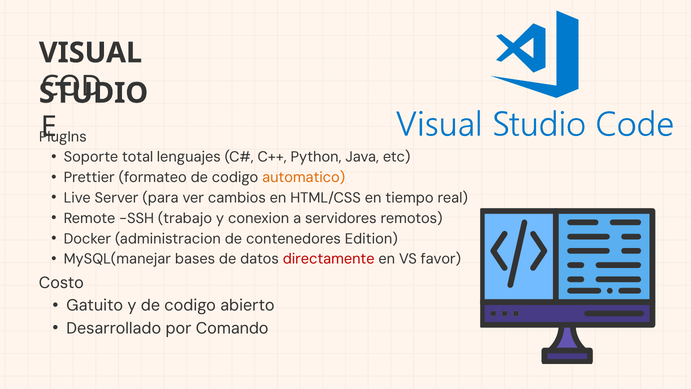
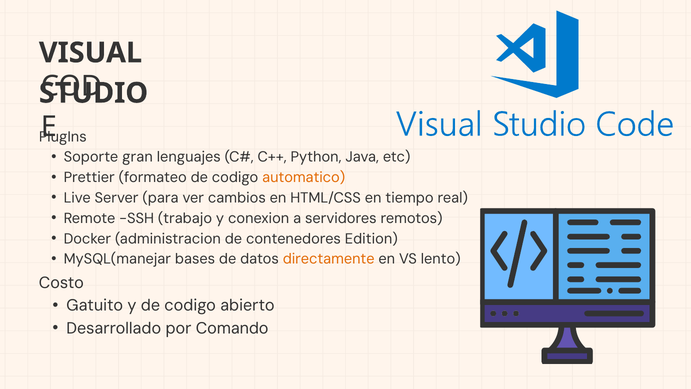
total: total -> gran
directamente colour: red -> orange
favor: favor -> lento
